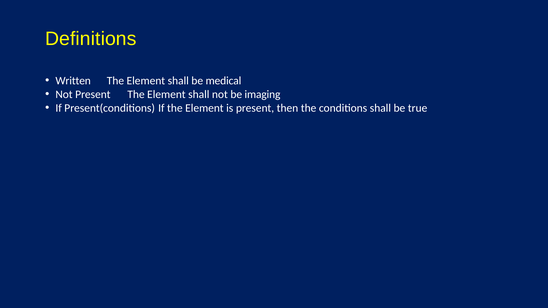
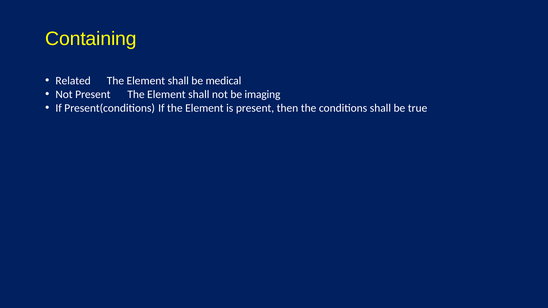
Definitions: Definitions -> Containing
Written: Written -> Related
